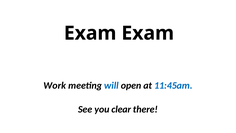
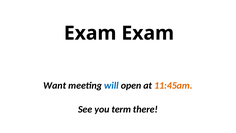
Work: Work -> Want
11:45am colour: blue -> orange
clear: clear -> term
